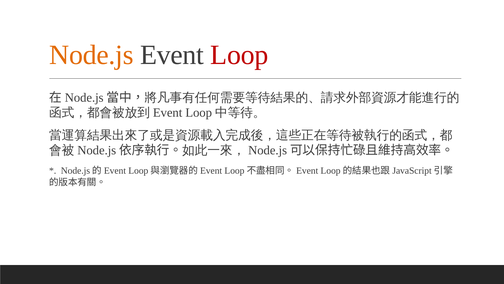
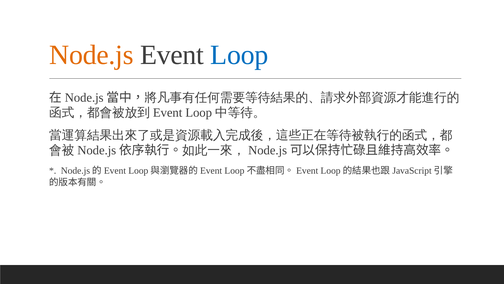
Loop colour: red -> blue
